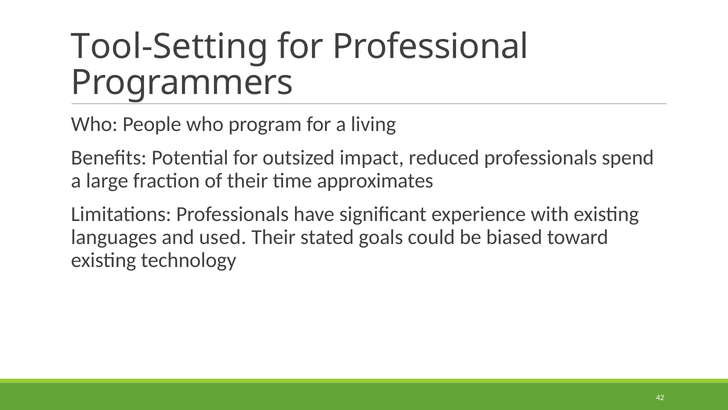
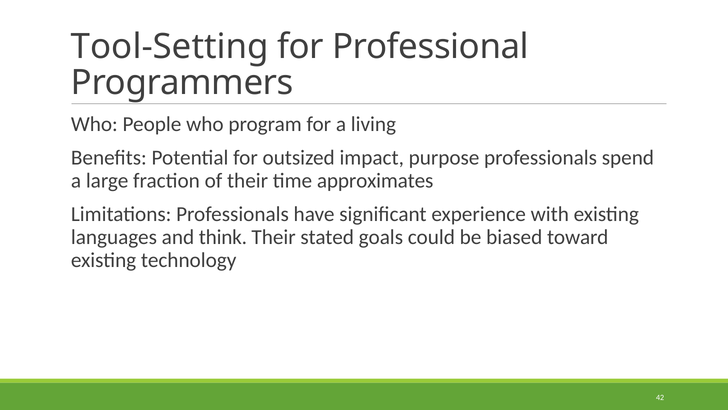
reduced: reduced -> purpose
used: used -> think
